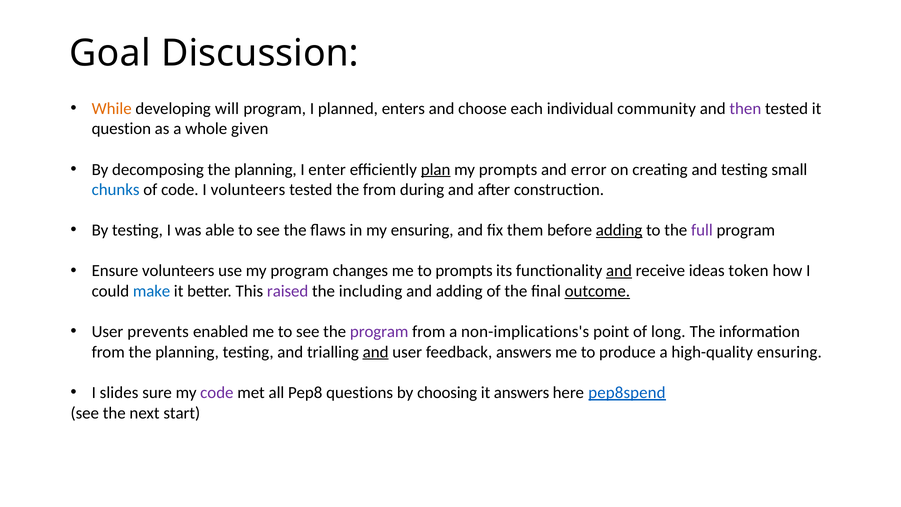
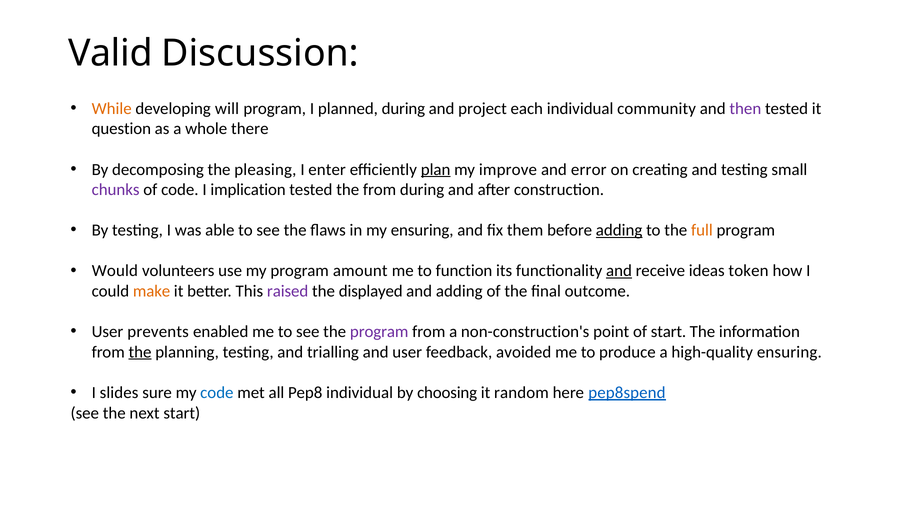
Goal: Goal -> Valid
planned enters: enters -> during
choose: choose -> project
given: given -> there
decomposing the planning: planning -> pleasing
my prompts: prompts -> improve
chunks colour: blue -> purple
I volunteers: volunteers -> implication
full colour: purple -> orange
Ensure: Ensure -> Would
changes: changes -> amount
to prompts: prompts -> function
make colour: blue -> orange
including: including -> displayed
outcome underline: present -> none
non-implications's: non-implications's -> non-construction's
of long: long -> start
the at (140, 352) underline: none -> present
and at (376, 352) underline: present -> none
feedback answers: answers -> avoided
code at (217, 392) colour: purple -> blue
Pep8 questions: questions -> individual
it answers: answers -> random
